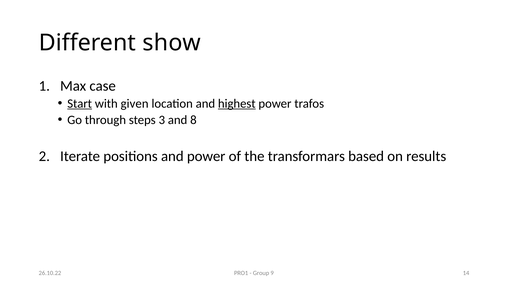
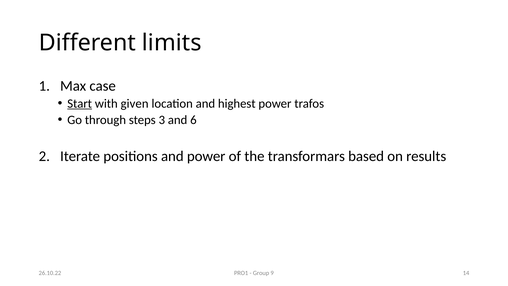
show: show -> limits
highest underline: present -> none
8: 8 -> 6
